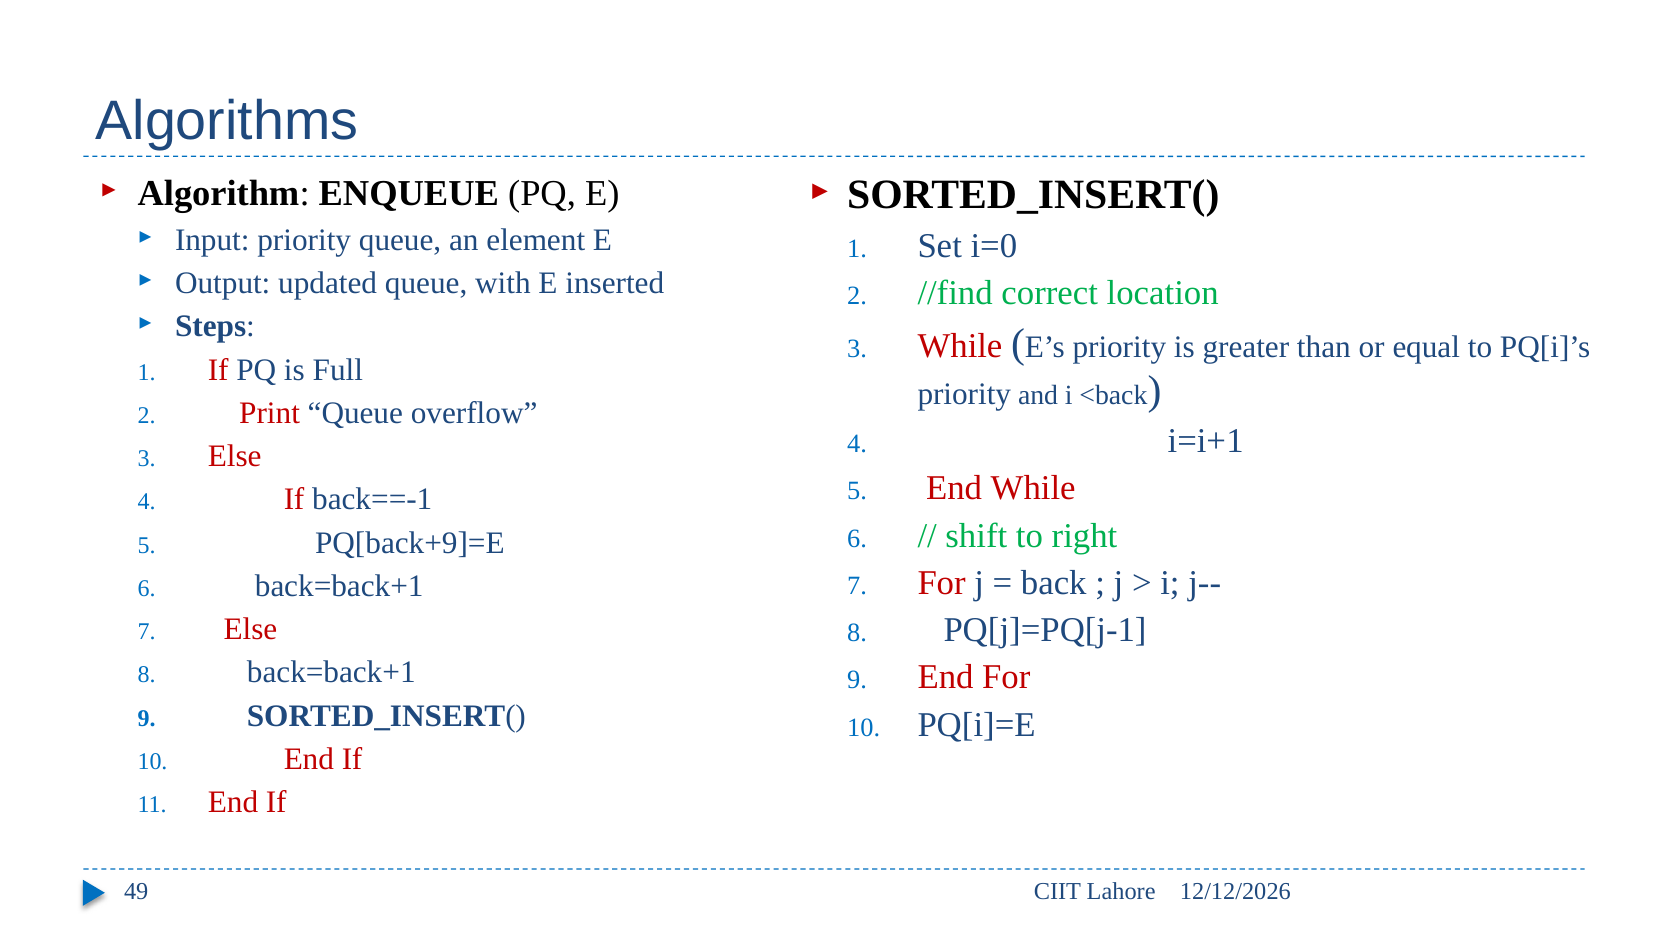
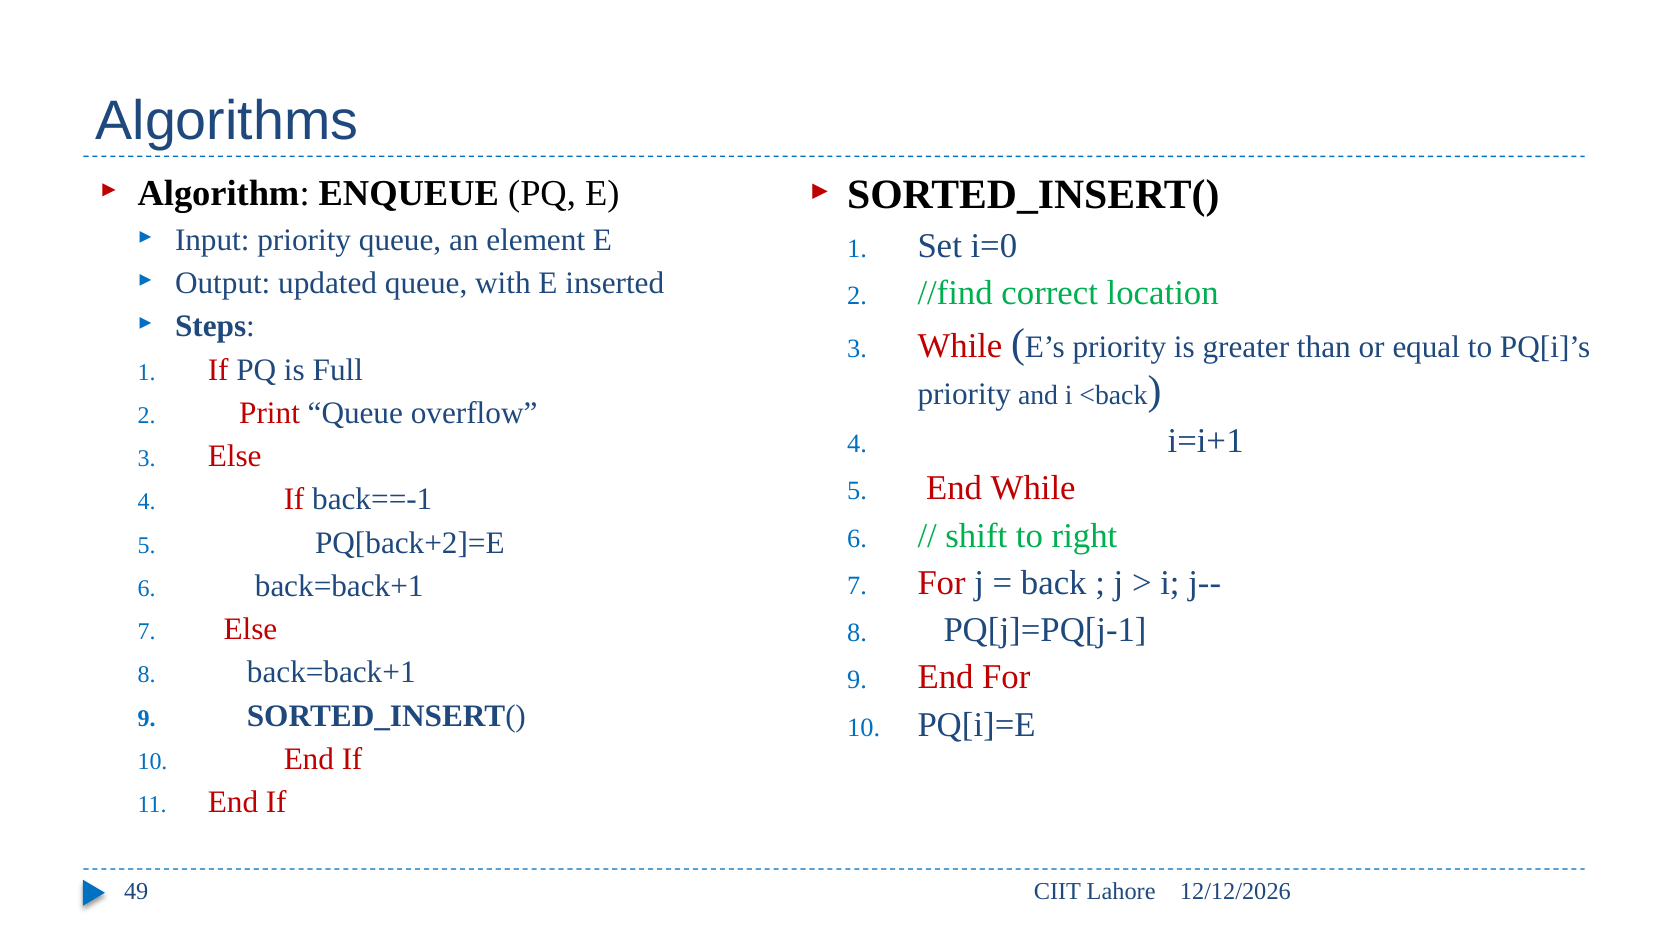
PQ[back+9]=E: PQ[back+9]=E -> PQ[back+2]=E
